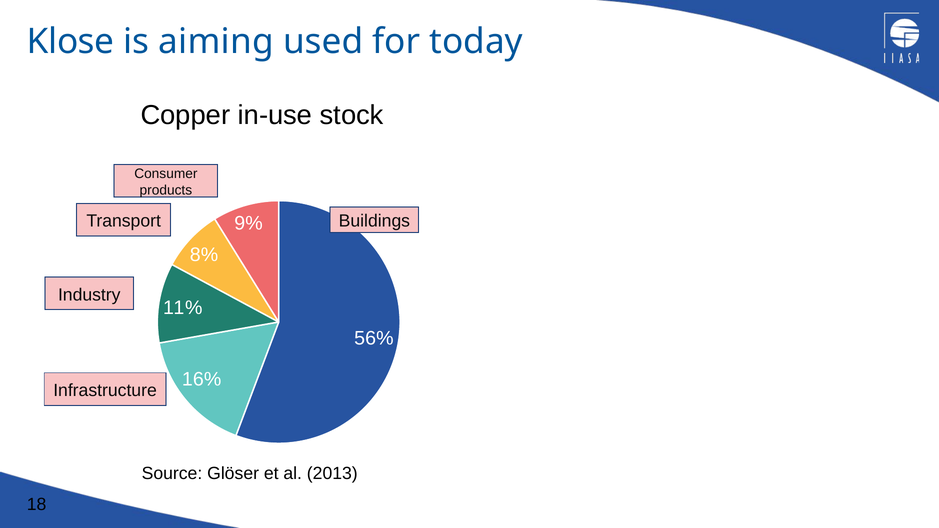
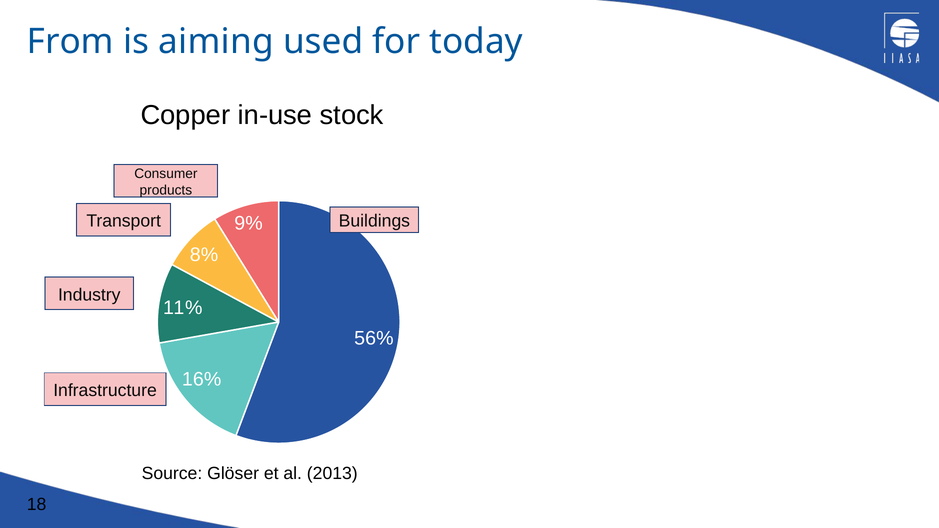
Klose: Klose -> From
